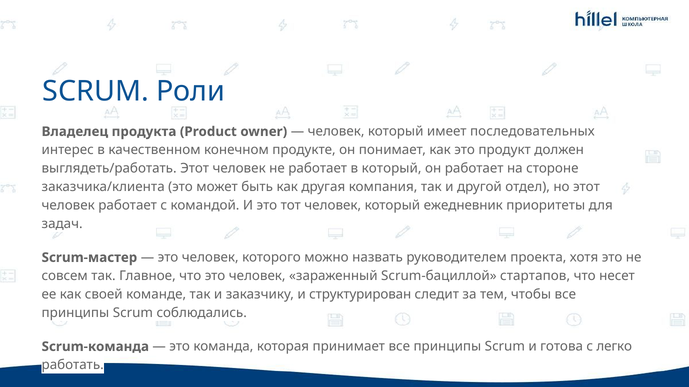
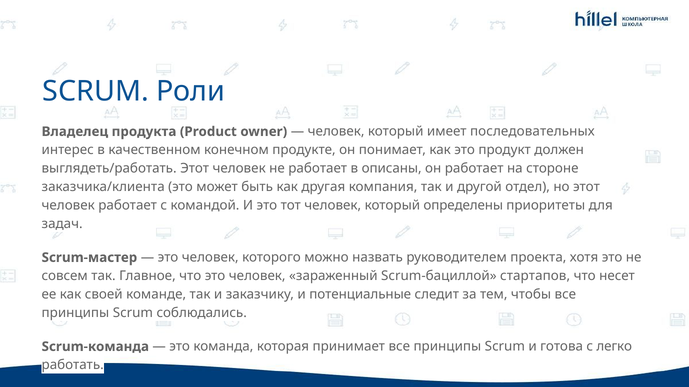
в который: который -> описаны
ежедневник: ежедневник -> определены
структурирован: структурирован -> потенциальные
